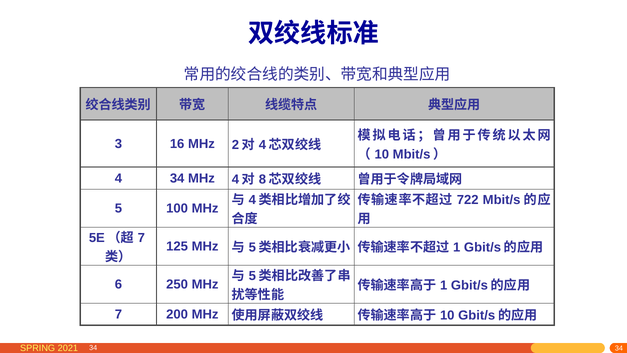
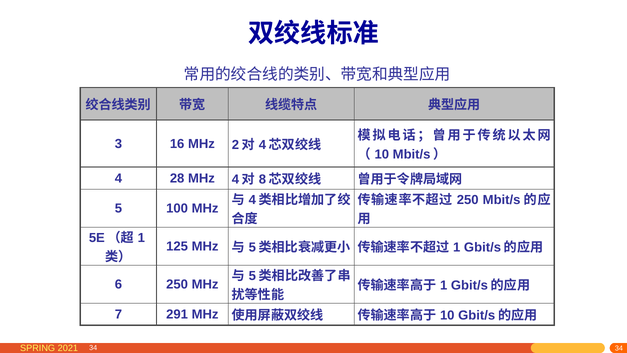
4 34: 34 -> 28
722 at (468, 200): 722 -> 250
7 at (141, 238): 7 -> 1
200: 200 -> 291
